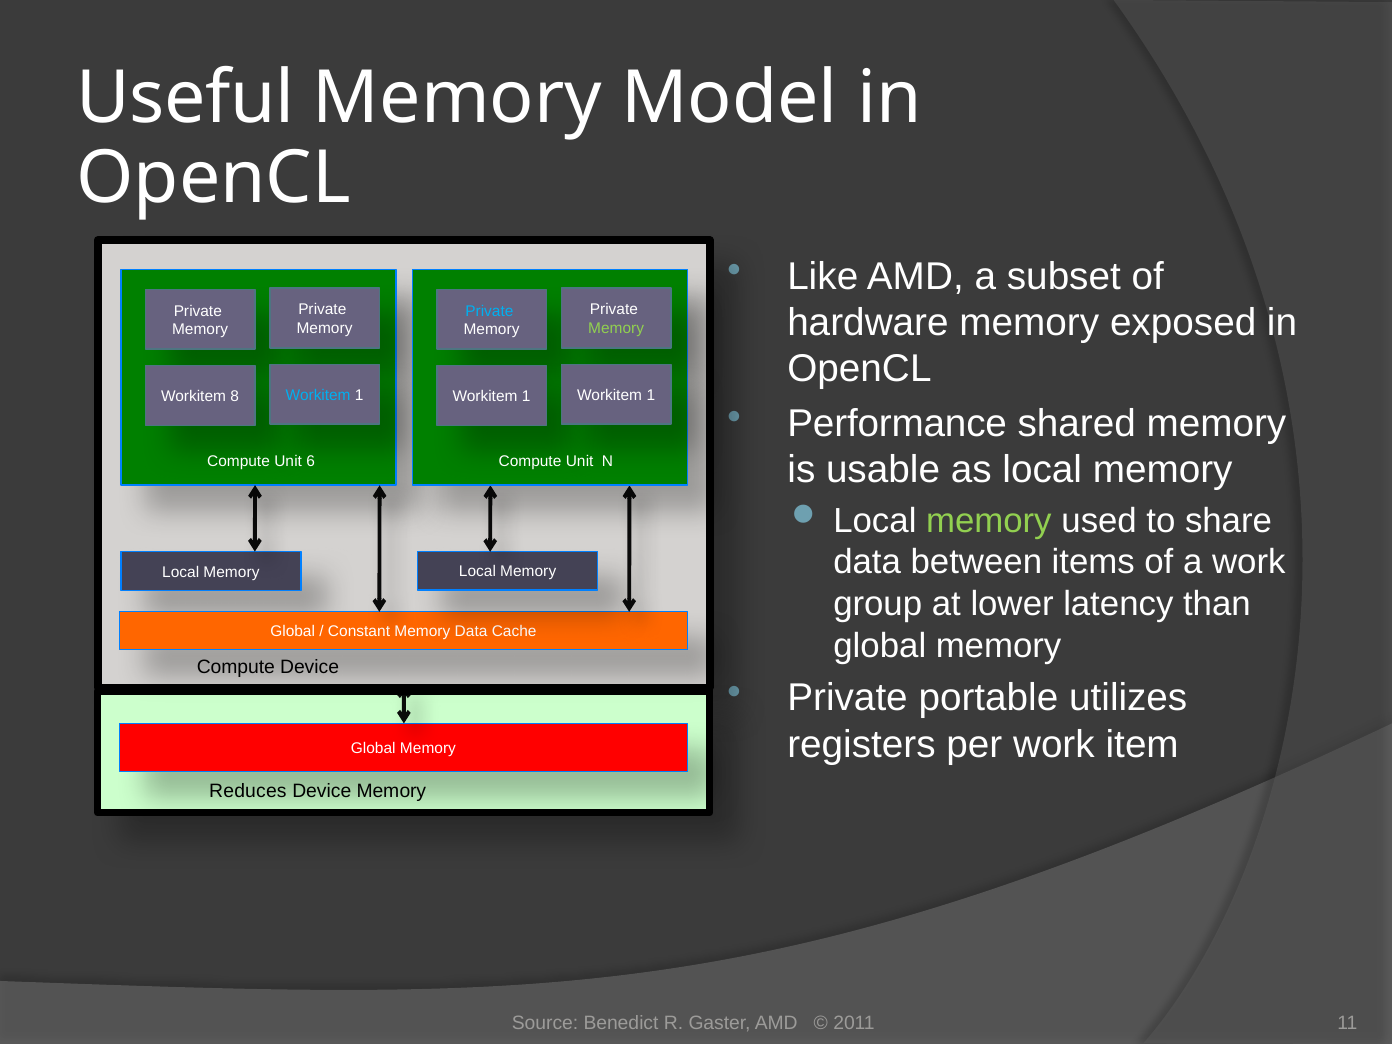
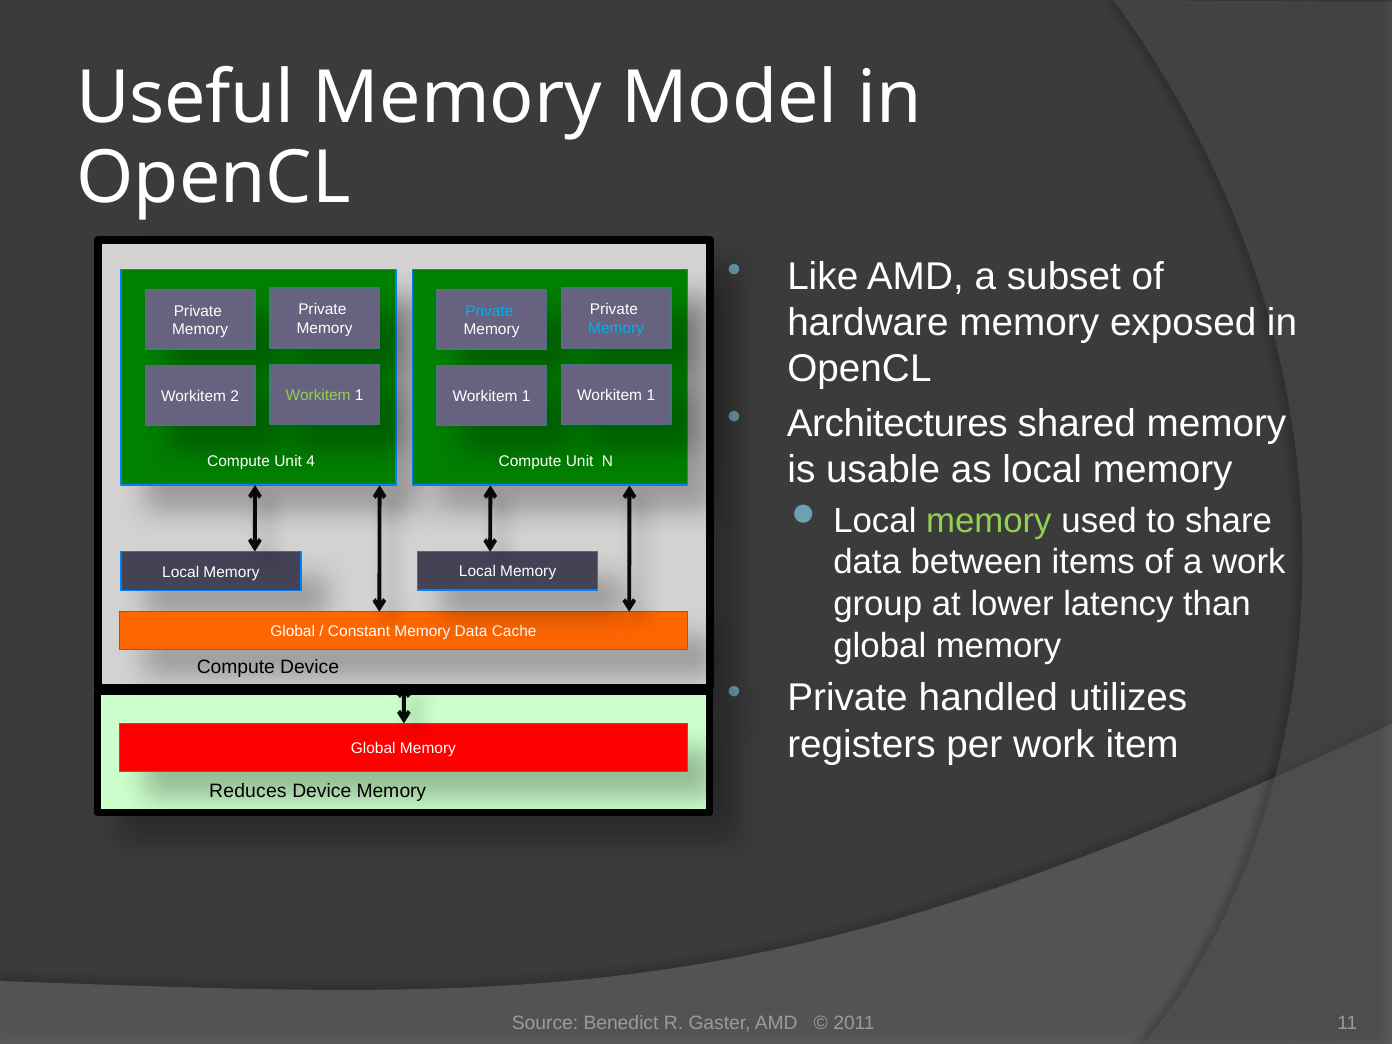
Memory at (616, 328) colour: light green -> light blue
Workitem at (318, 395) colour: light blue -> light green
8: 8 -> 2
Performance: Performance -> Architectures
6: 6 -> 4
portable: portable -> handled
